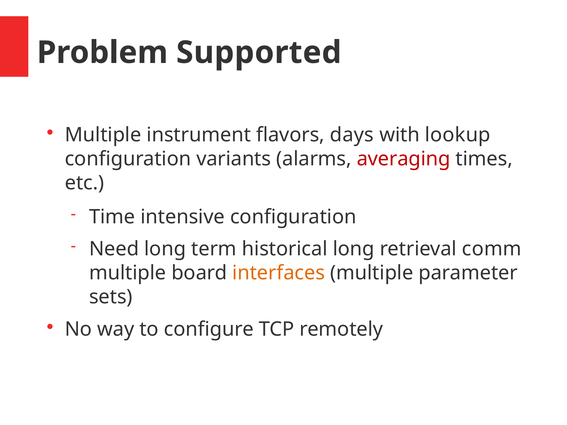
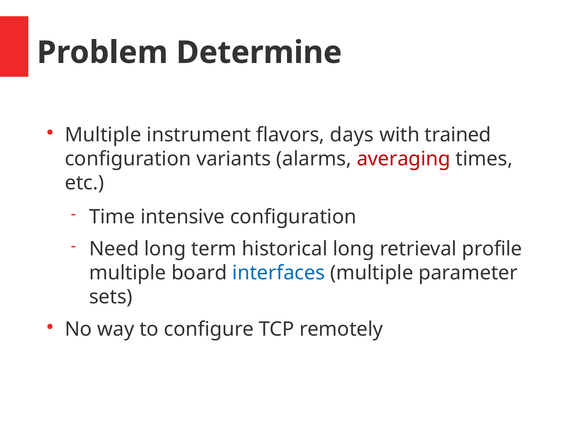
Supported: Supported -> Determine
lookup: lookup -> trained
comm: comm -> profile
interfaces colour: orange -> blue
